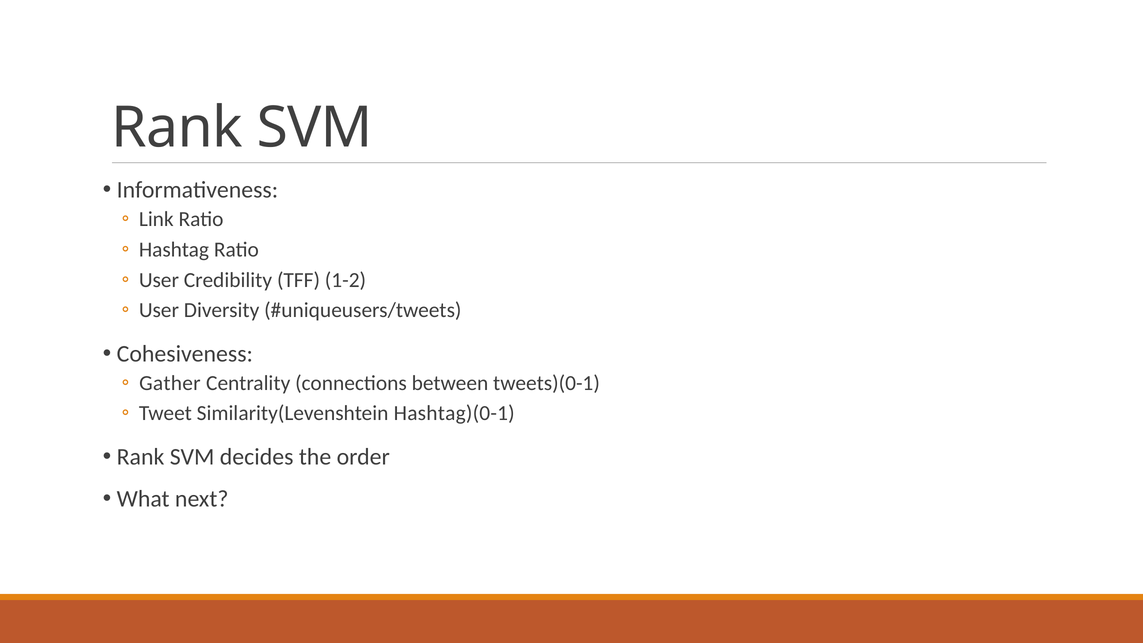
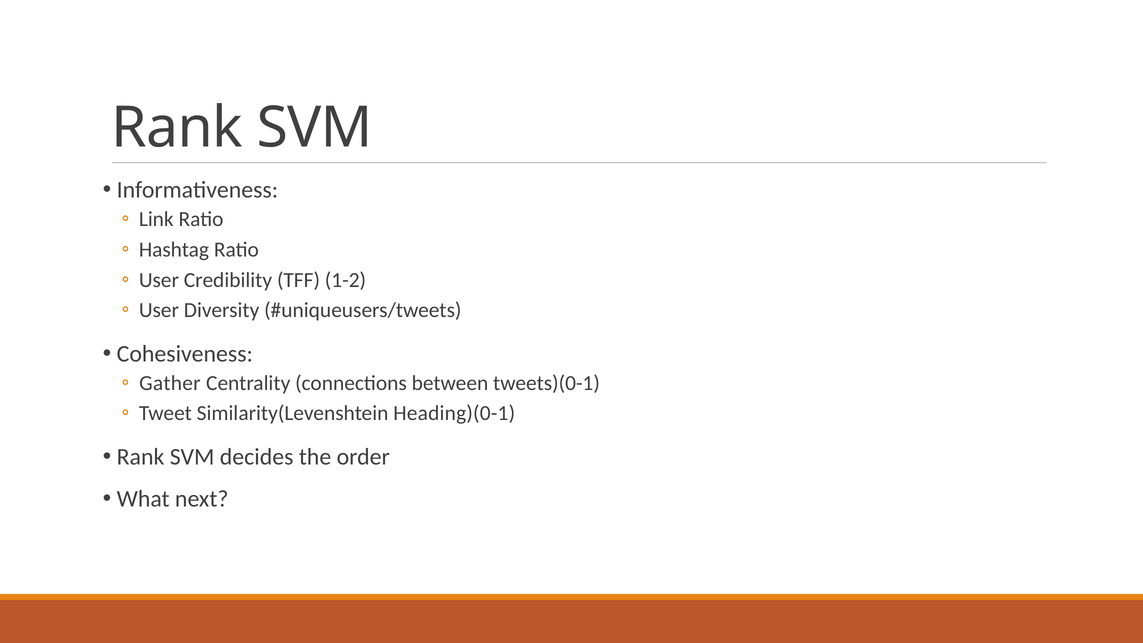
Hashtag)(0-1: Hashtag)(0-1 -> Heading)(0-1
